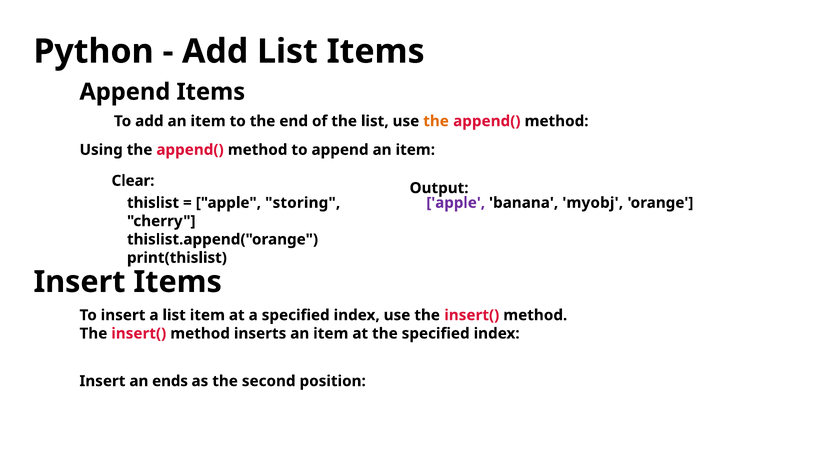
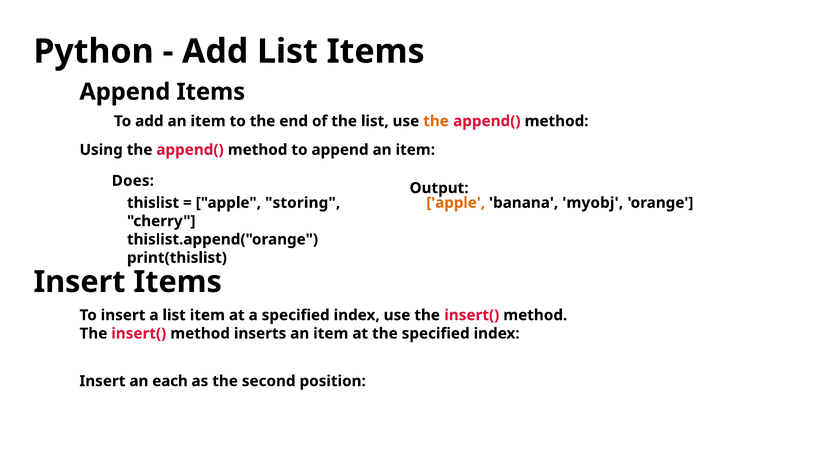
Clear: Clear -> Does
apple at (456, 203) colour: purple -> orange
ends: ends -> each
